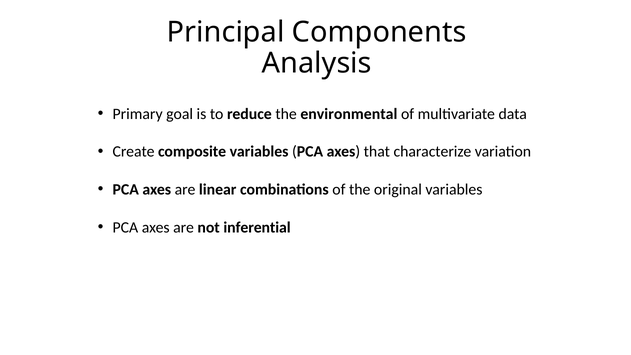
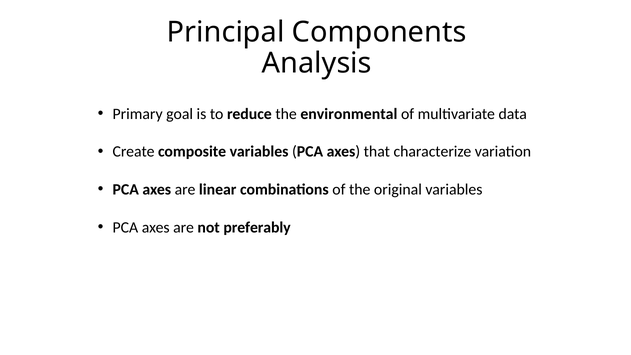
inferential: inferential -> preferably
